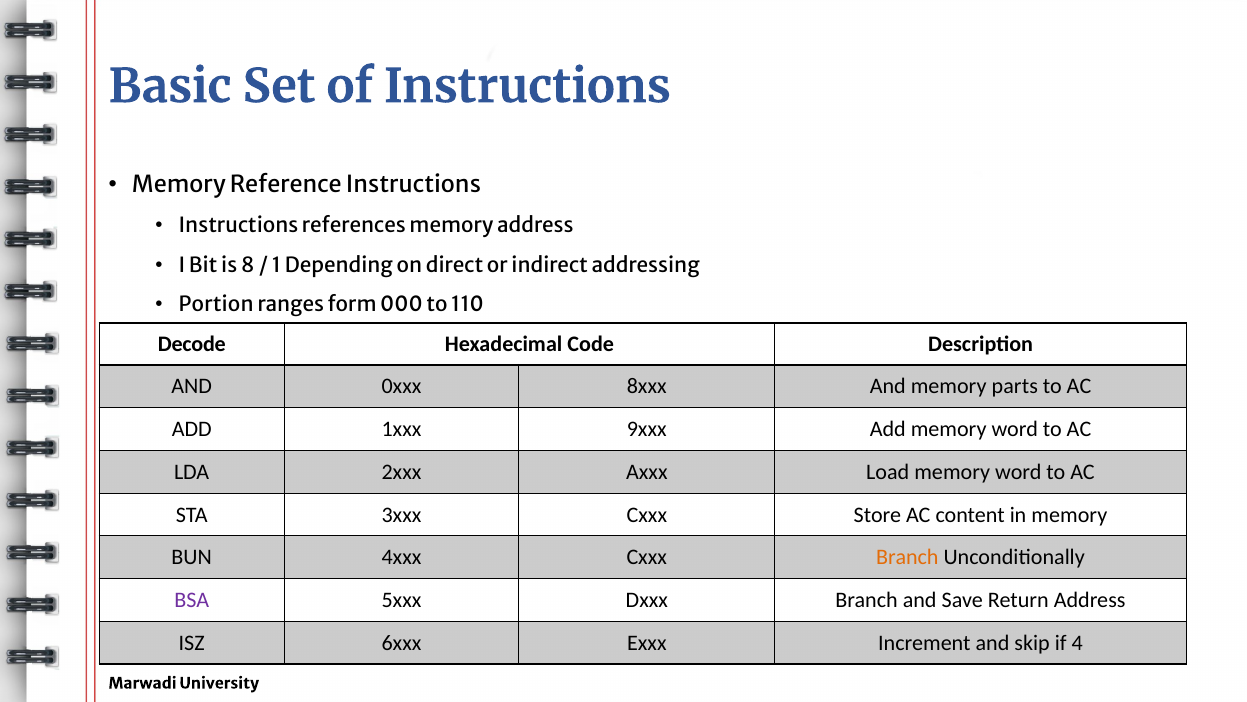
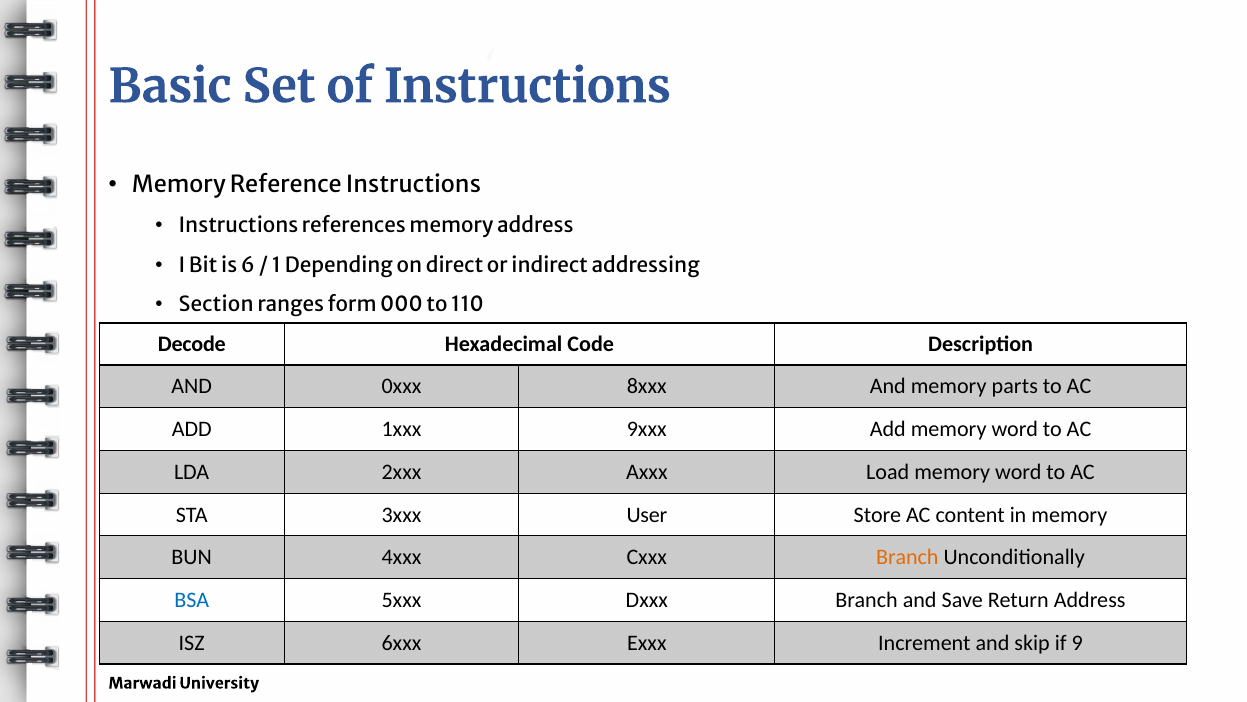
8: 8 -> 6
Portion: Portion -> Section
3xxx Cxxx: Cxxx -> User
BSA colour: purple -> blue
4: 4 -> 9
